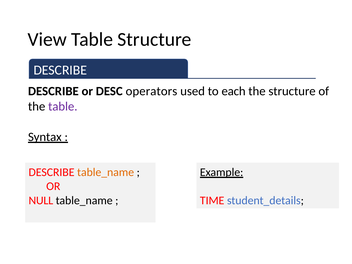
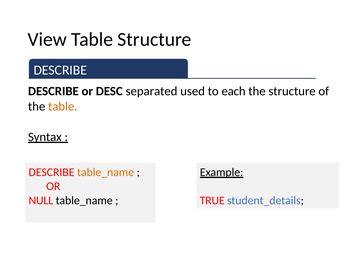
operators: operators -> separated
table at (63, 106) colour: purple -> orange
TIME: TIME -> TRUE
